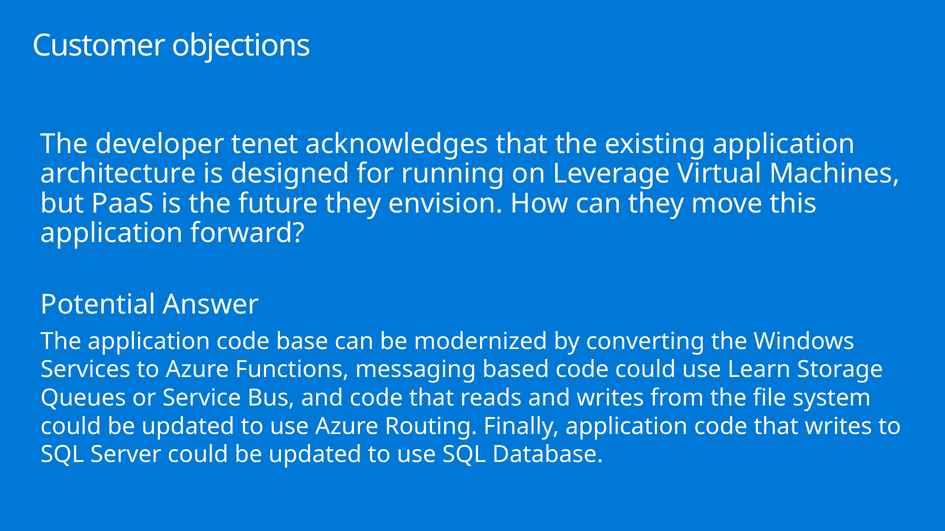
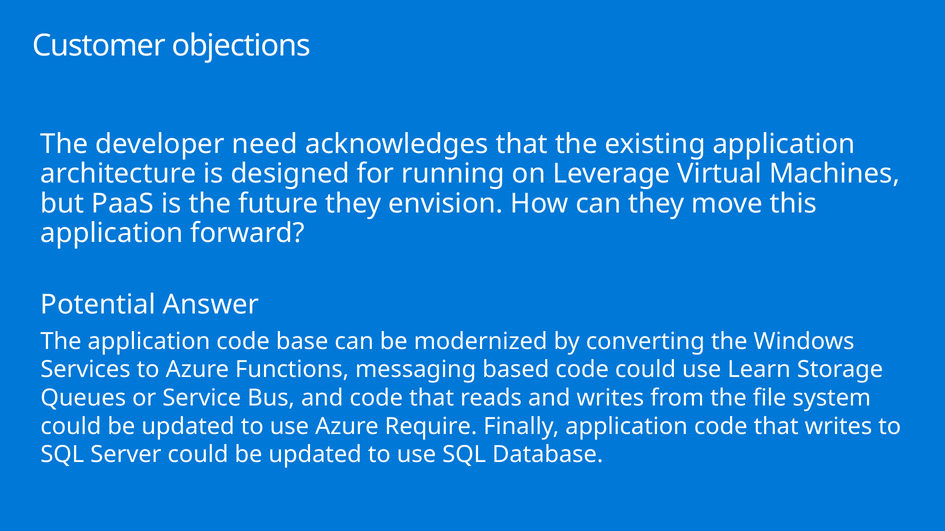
tenet: tenet -> need
Routing: Routing -> Require
